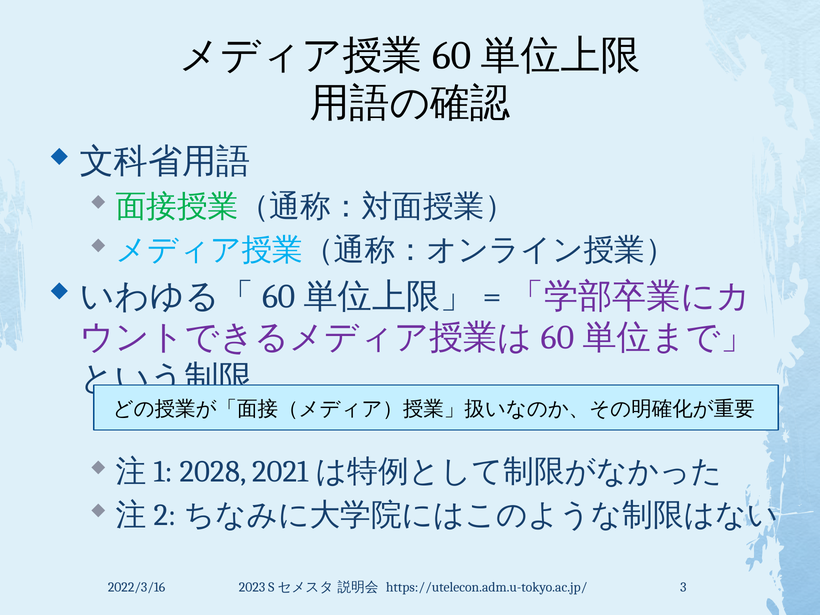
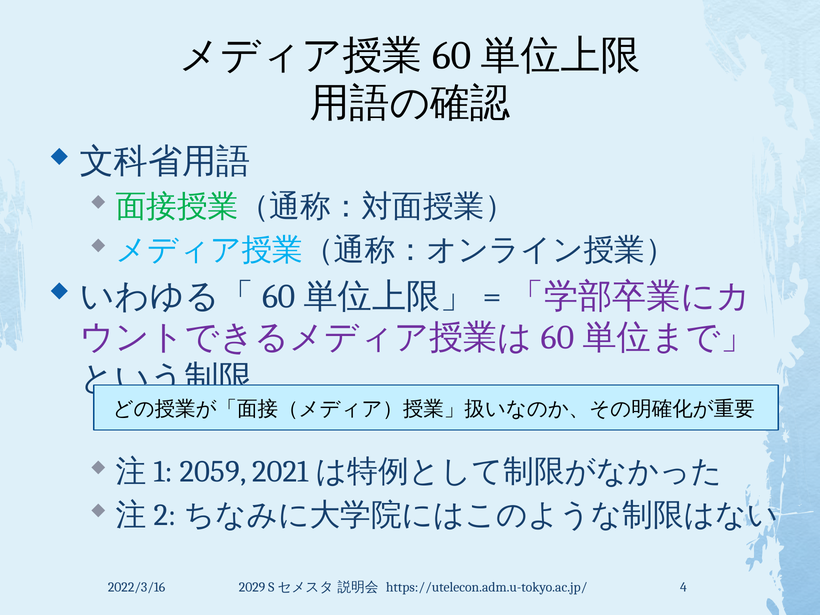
2028: 2028 -> 2059
2023: 2023 -> 2029
3: 3 -> 4
